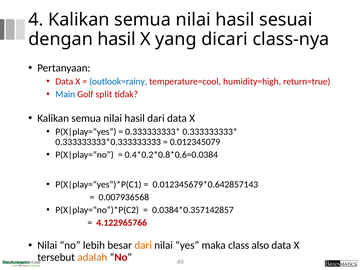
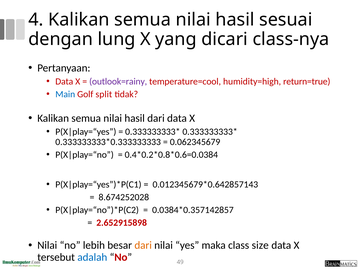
dengan hasil: hasil -> lung
outlook=rainy colour: blue -> purple
0.012345079: 0.012345079 -> 0.062345679
0.007936568: 0.007936568 -> 8.674252028
4.122965766: 4.122965766 -> 2.652915898
also: also -> size
adalah colour: orange -> blue
